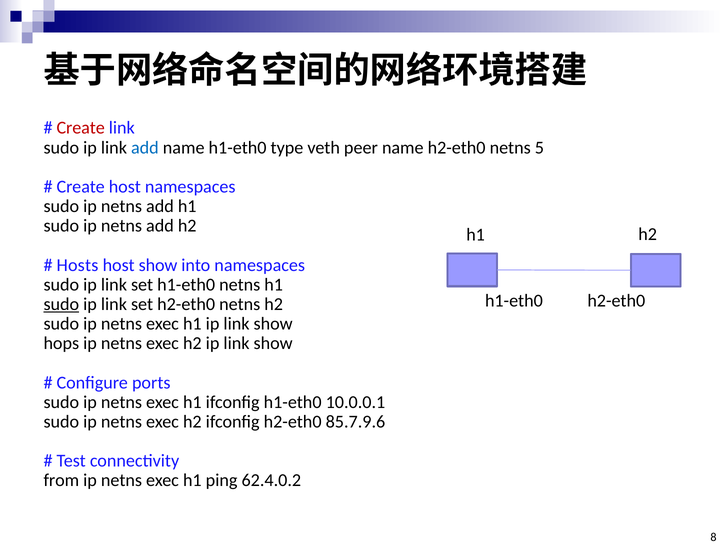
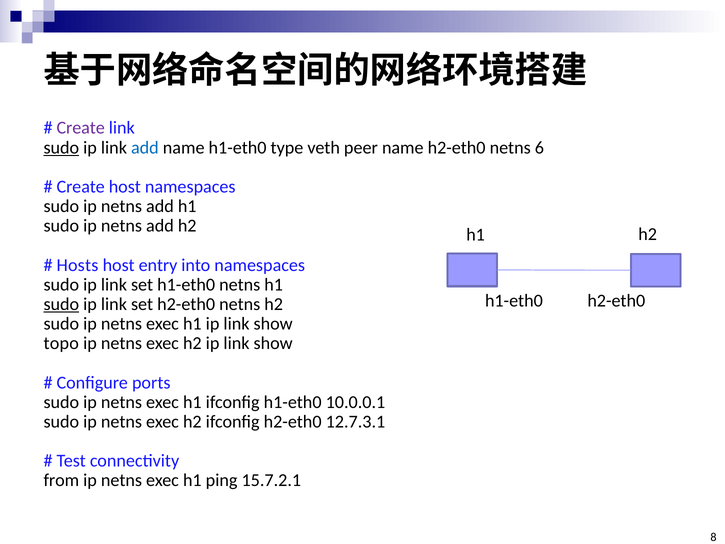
Create at (81, 128) colour: red -> purple
sudo at (61, 147) underline: none -> present
5: 5 -> 6
host show: show -> entry
hops: hops -> topo
85.7.9.6: 85.7.9.6 -> 12.7.3.1
62.4.0.2: 62.4.0.2 -> 15.7.2.1
